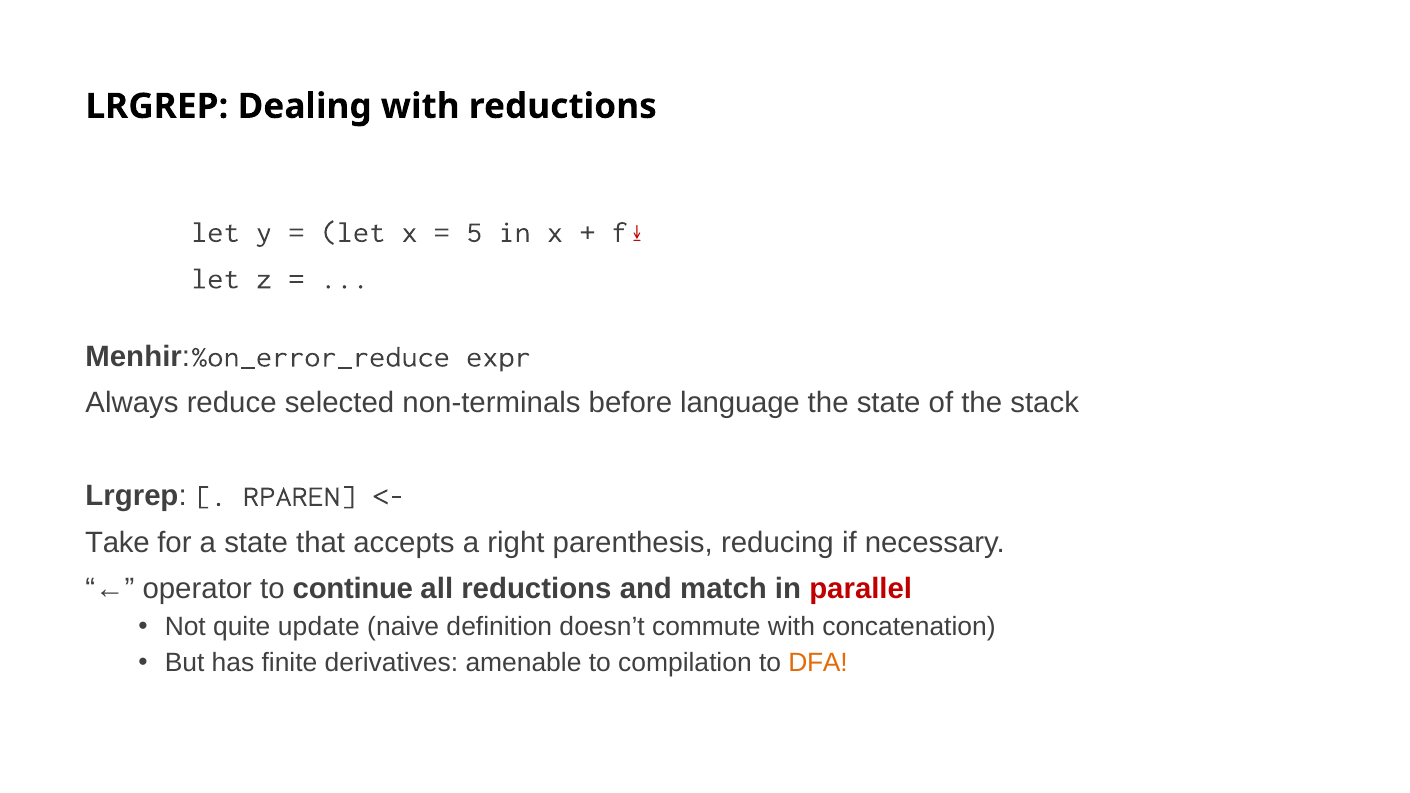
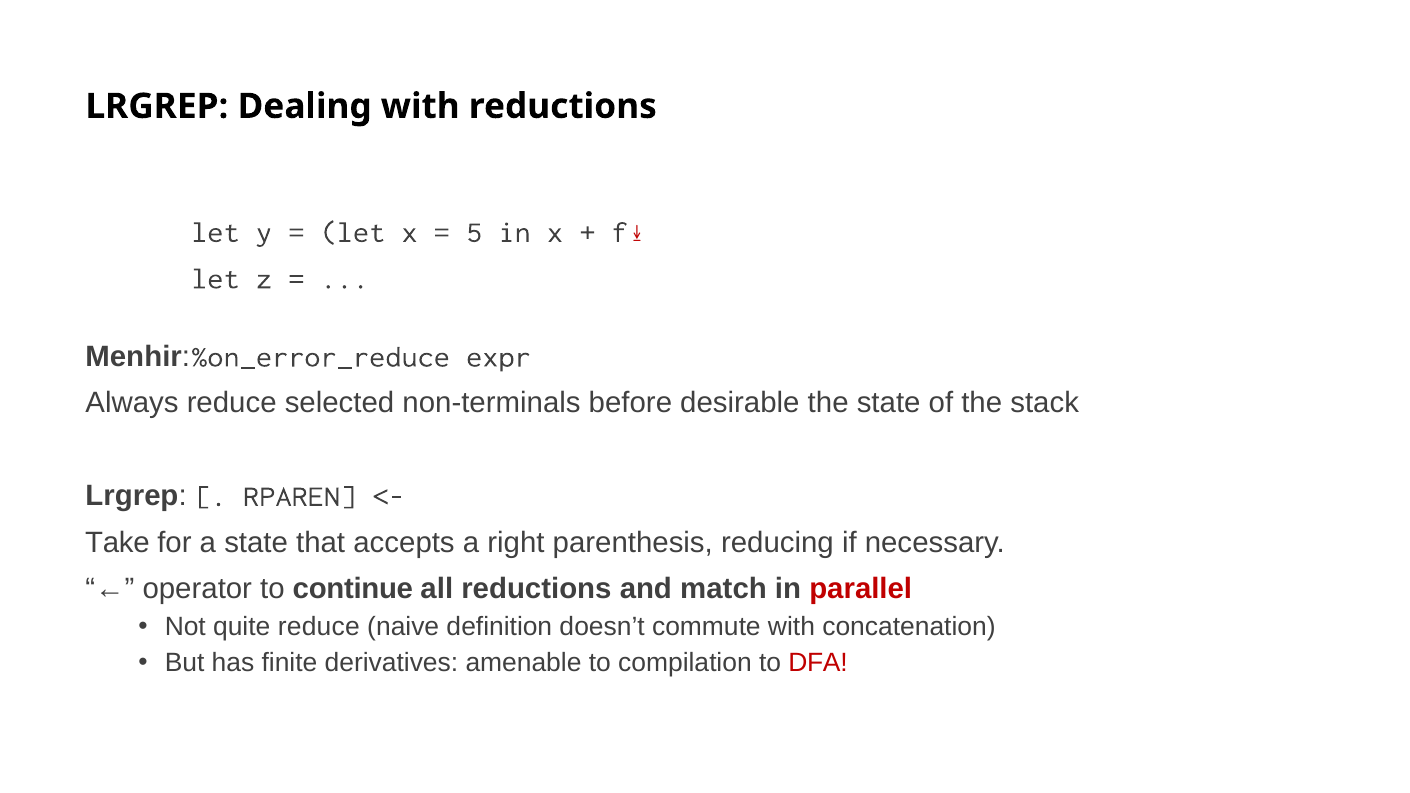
language: language -> desirable
quite update: update -> reduce
DFA colour: orange -> red
